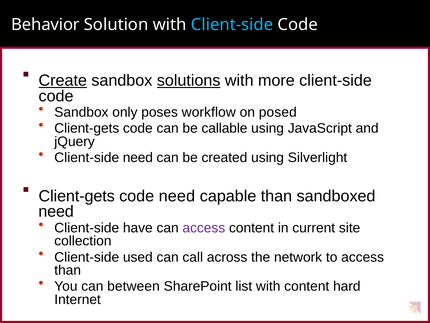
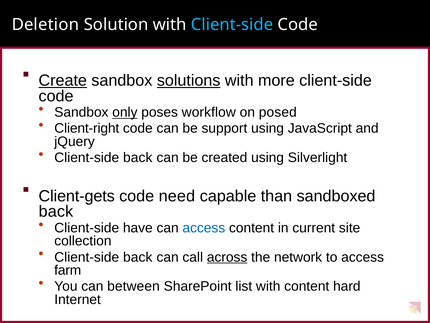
Behavior: Behavior -> Deletion
only underline: none -> present
Client-gets at (87, 128): Client-gets -> Client-right
callable: callable -> support
need at (138, 157): need -> back
need at (56, 211): need -> back
access at (204, 228) colour: purple -> blue
used at (138, 257): used -> back
across underline: none -> present
than at (68, 270): than -> farm
